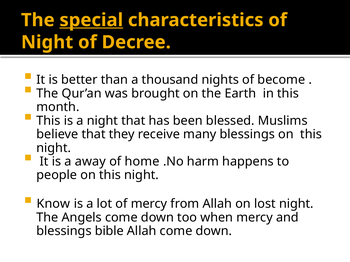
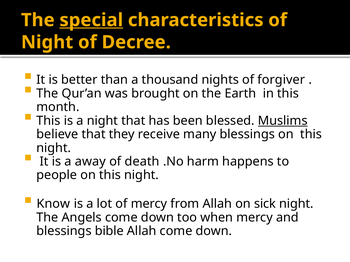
become: become -> forgiver
Muslims underline: none -> present
home: home -> death
lost: lost -> sick
